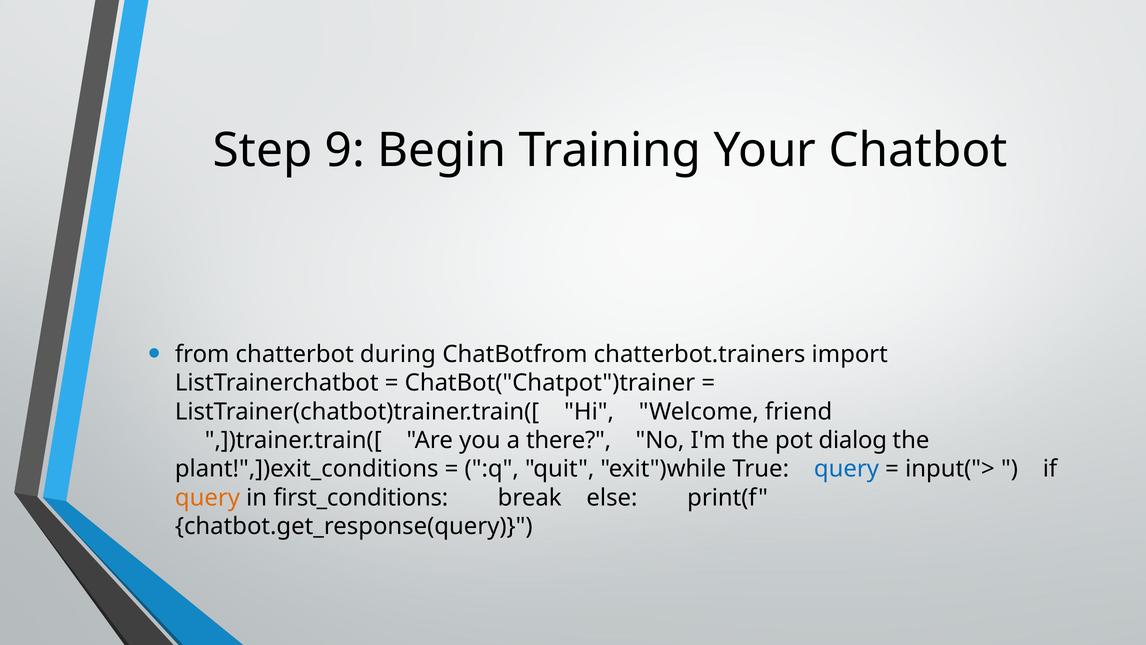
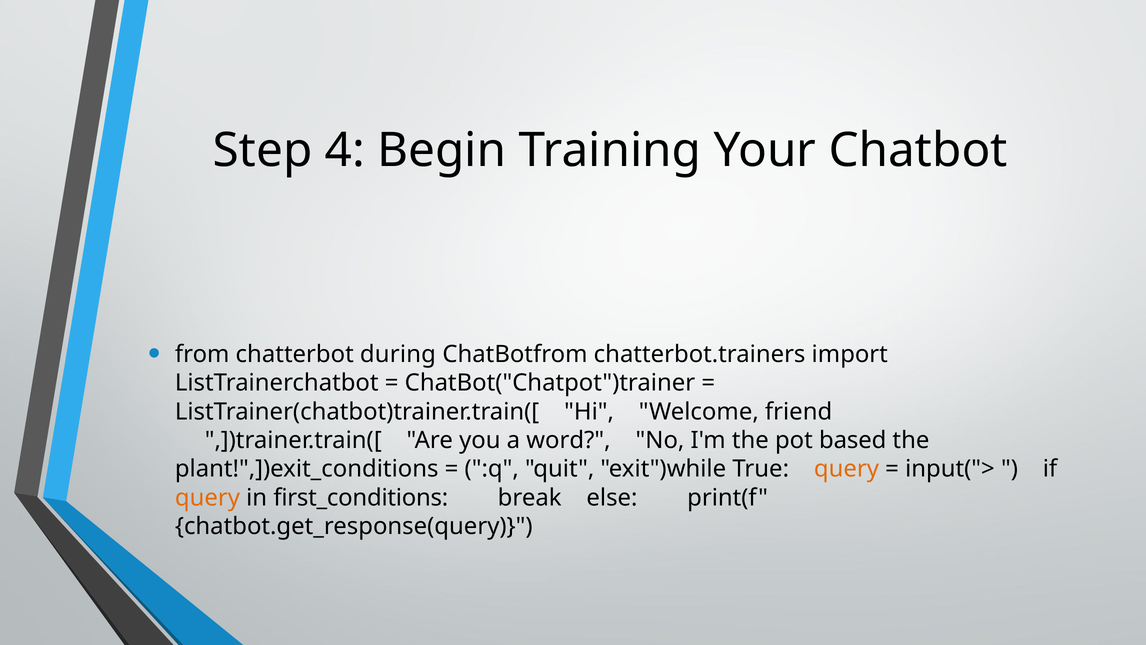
9: 9 -> 4
there: there -> word
dialog: dialog -> based
query at (846, 469) colour: blue -> orange
